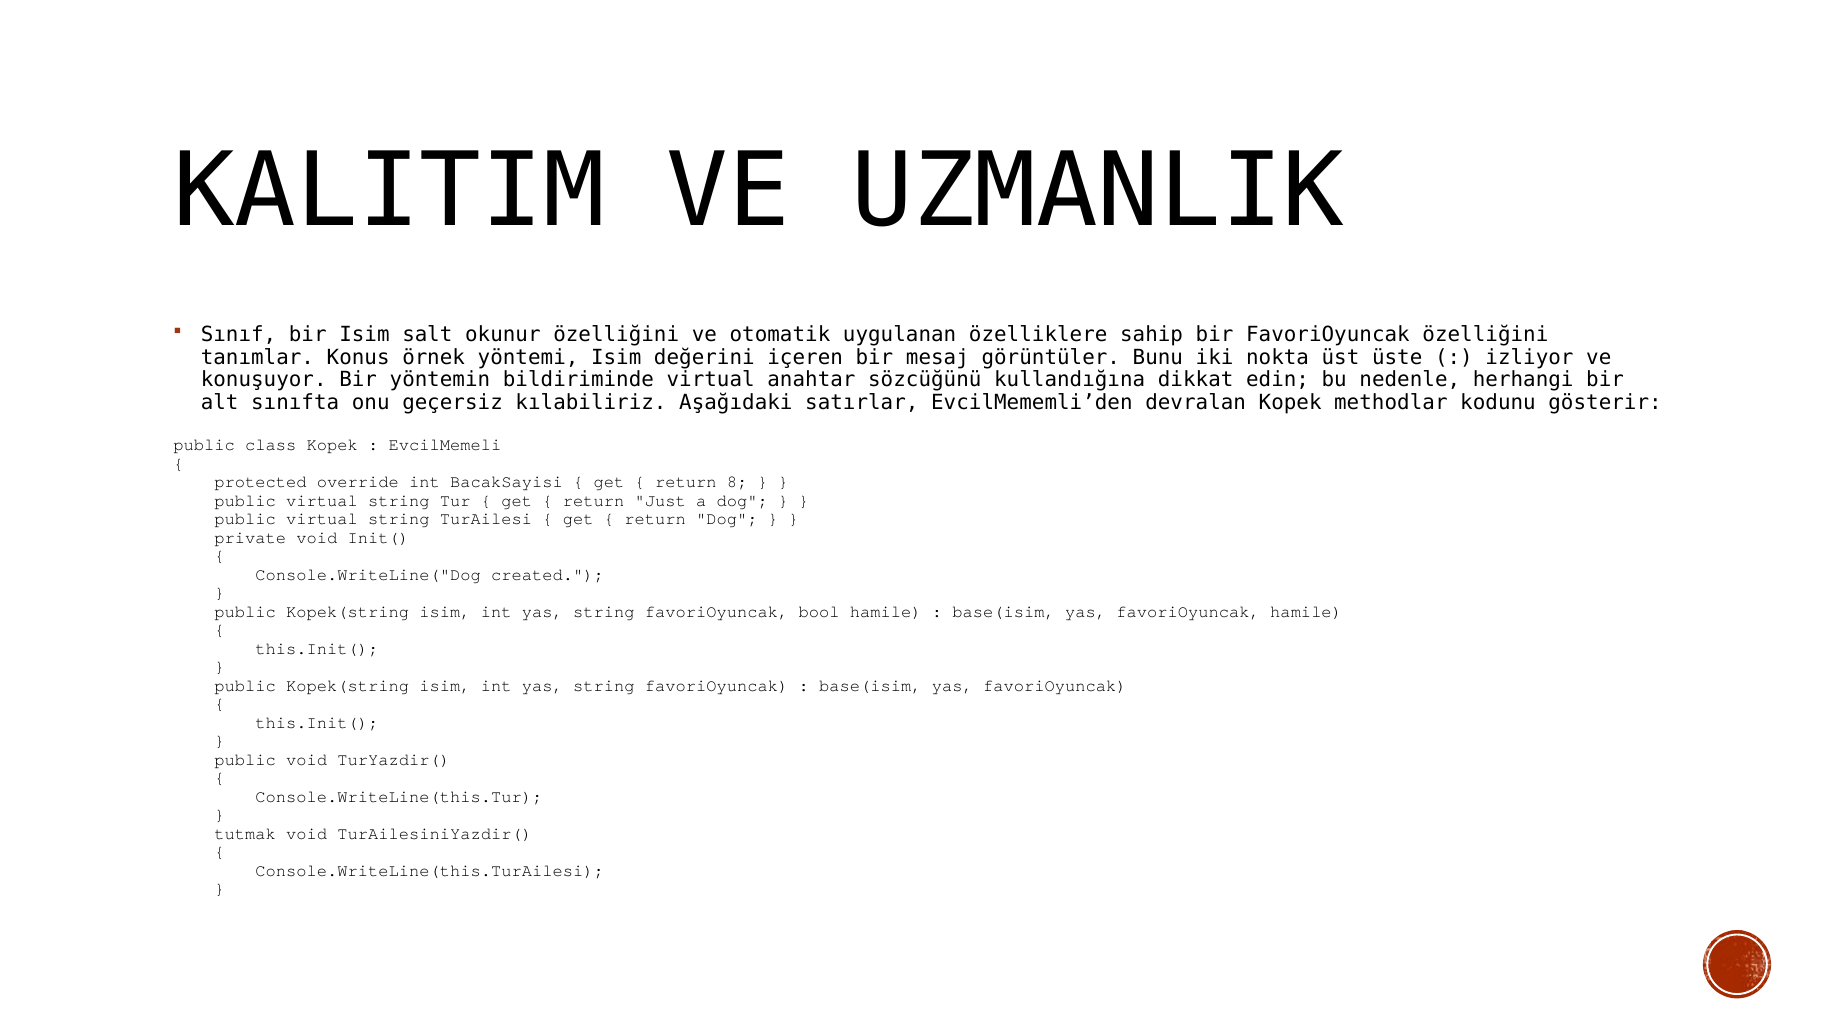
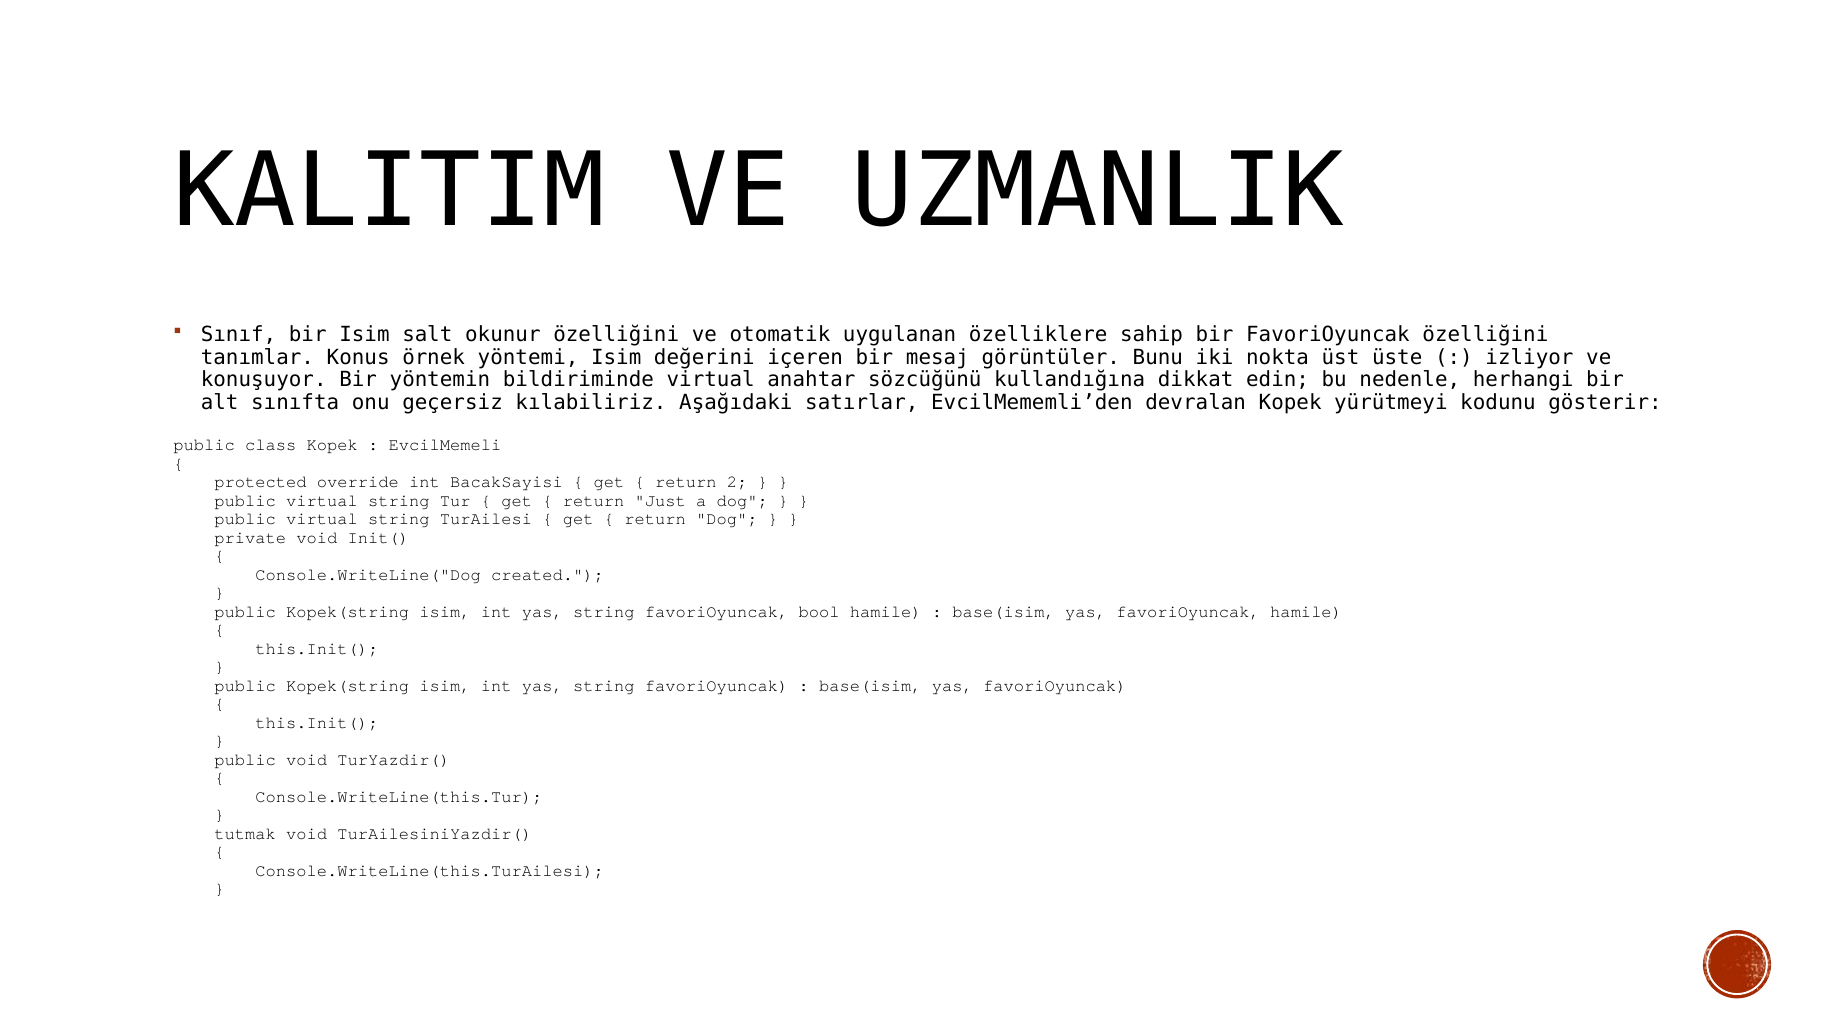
methodlar: methodlar -> yürütmeyi
8: 8 -> 2
